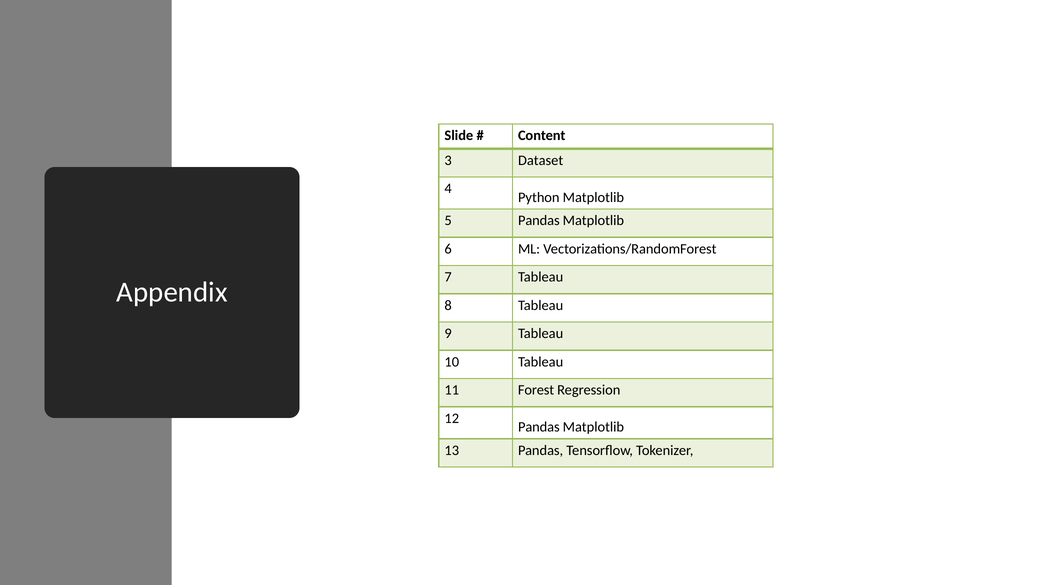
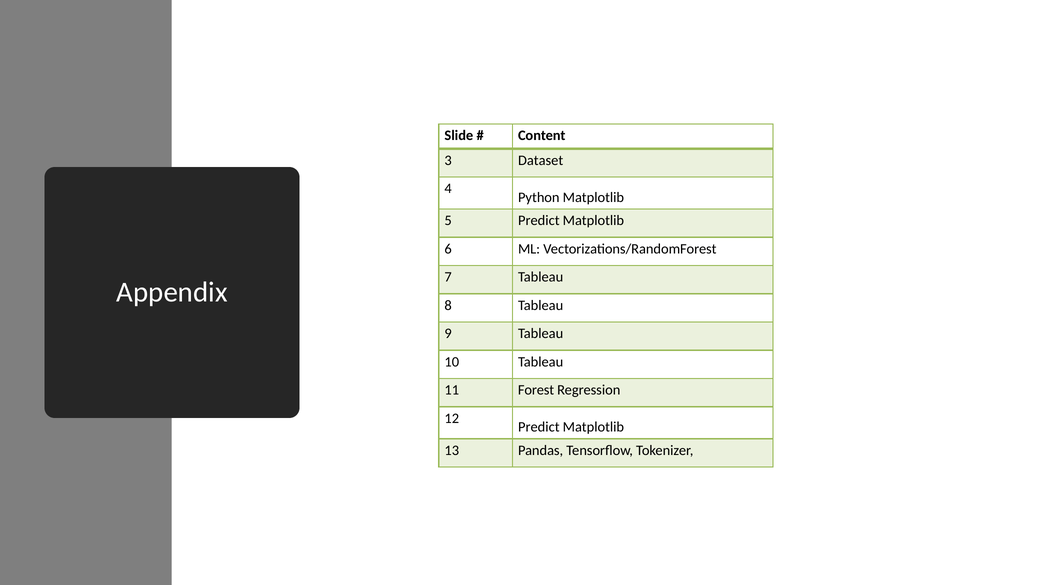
5 Pandas: Pandas -> Predict
Pandas at (539, 427): Pandas -> Predict
